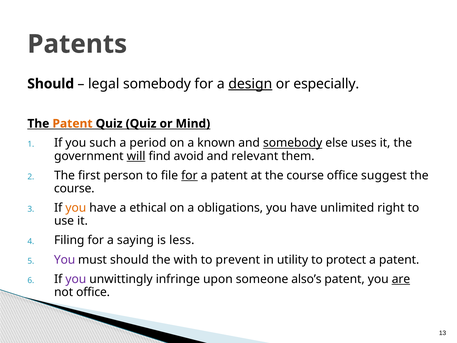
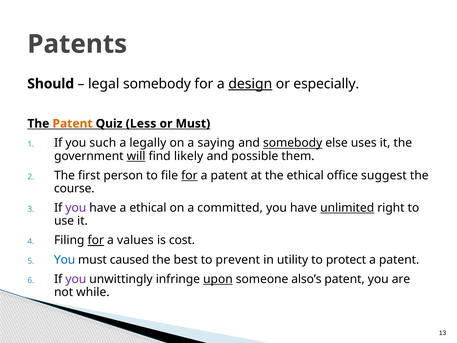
Quiz Quiz: Quiz -> Less
or Mind: Mind -> Must
period: period -> legally
known: known -> saying
avoid: avoid -> likely
relevant: relevant -> possible
at the course: course -> ethical
you at (76, 208) colour: orange -> purple
obligations: obligations -> committed
unlimited underline: none -> present
for at (96, 240) underline: none -> present
saying: saying -> values
less: less -> cost
You at (65, 259) colour: purple -> blue
must should: should -> caused
with: with -> best
upon underline: none -> present
are underline: present -> none
not office: office -> while
